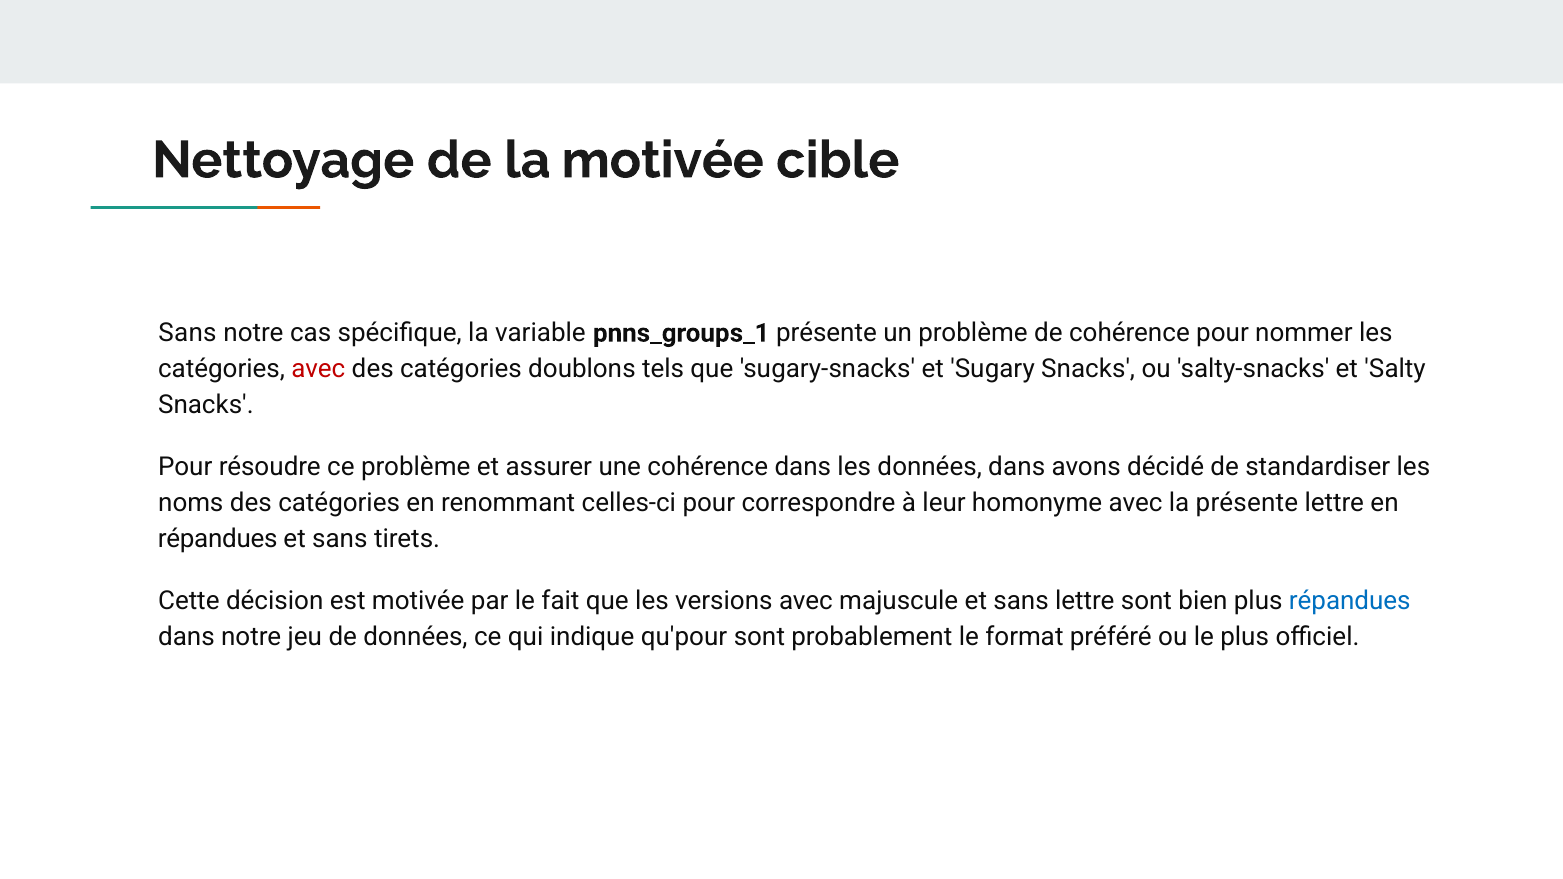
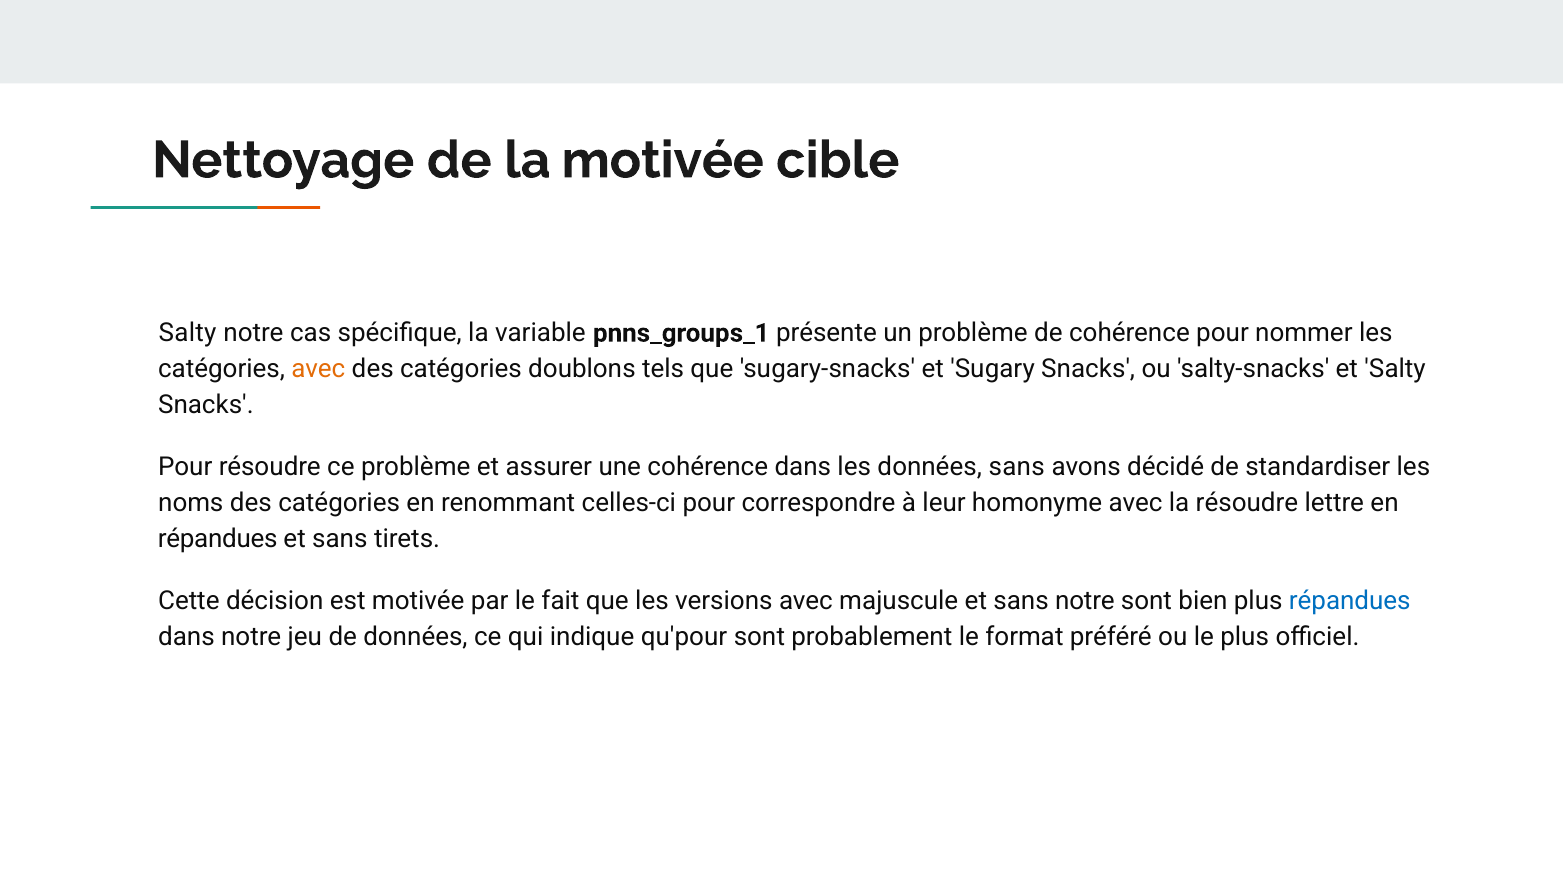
Sans at (188, 333): Sans -> Salty
avec at (318, 369) colour: red -> orange
données dans: dans -> sans
la présente: présente -> résoudre
sans lettre: lettre -> notre
